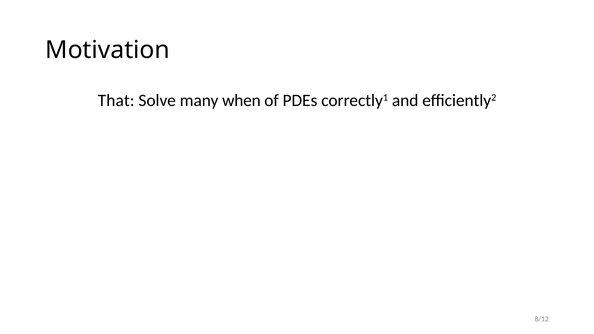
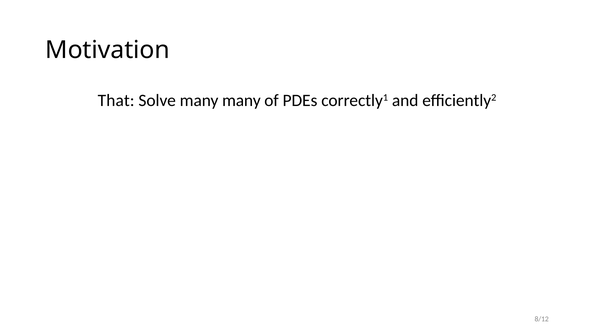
many when: when -> many
